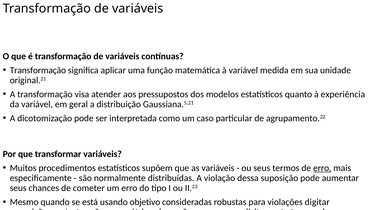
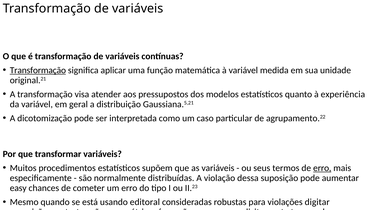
Transformação at (38, 70) underline: none -> present
seus at (18, 188): seus -> easy
objetivo: objetivo -> editoral
